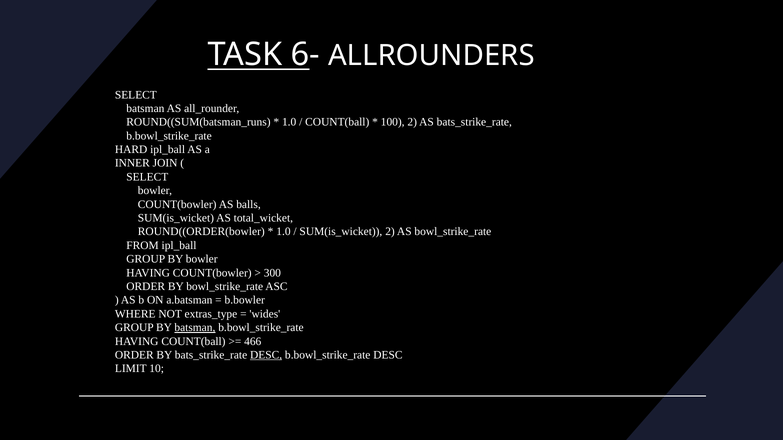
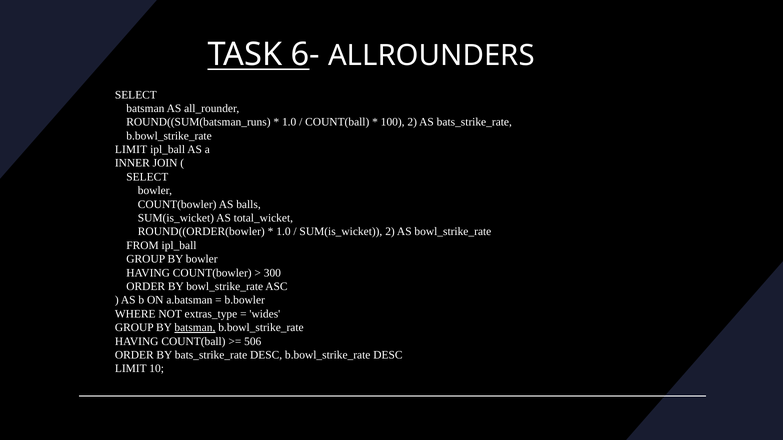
HARD at (131, 150): HARD -> LIMIT
466: 466 -> 506
DESC at (266, 355) underline: present -> none
